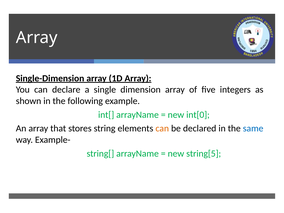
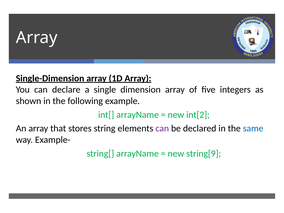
int[0: int[0 -> int[2
can at (162, 128) colour: orange -> purple
string[5: string[5 -> string[9
